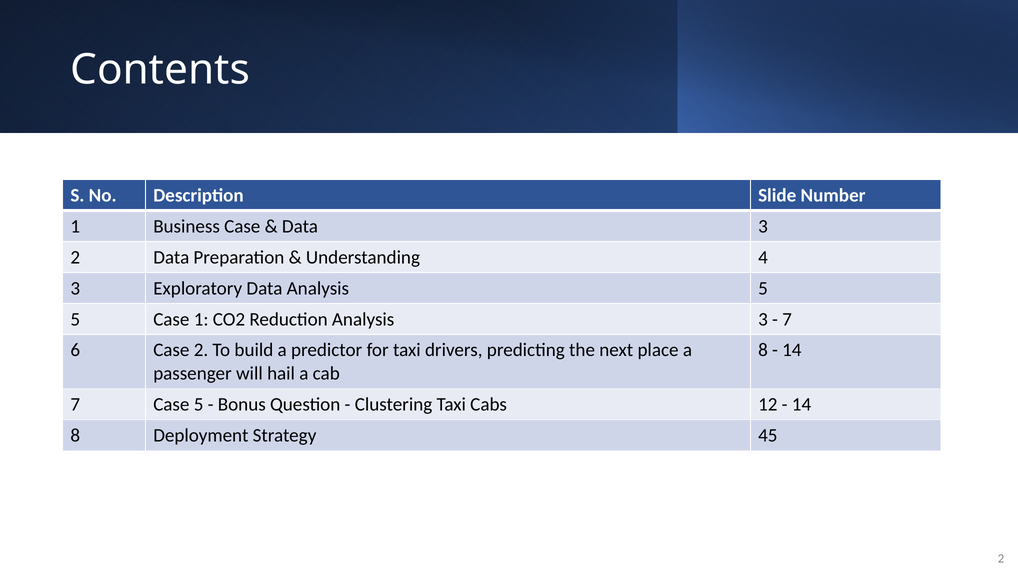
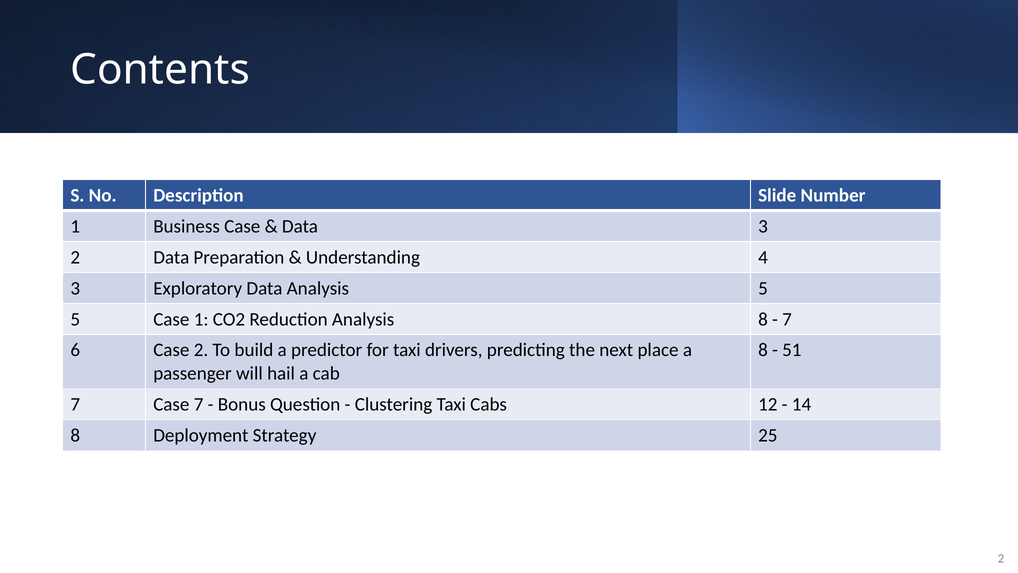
Analysis 3: 3 -> 8
14 at (792, 350): 14 -> 51
Case 5: 5 -> 7
45: 45 -> 25
